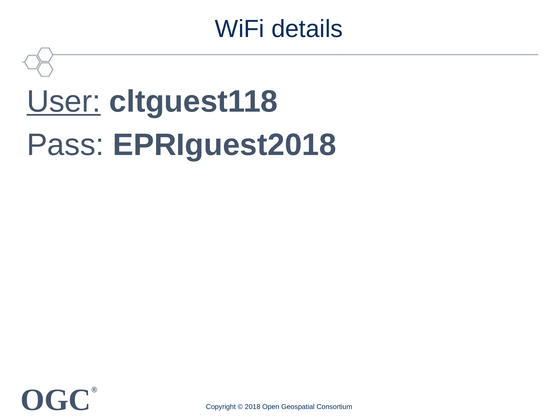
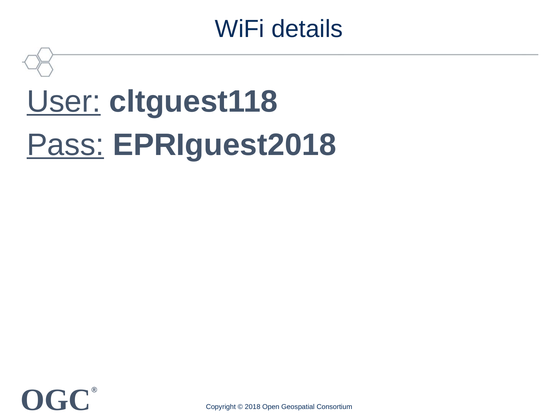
Pass underline: none -> present
